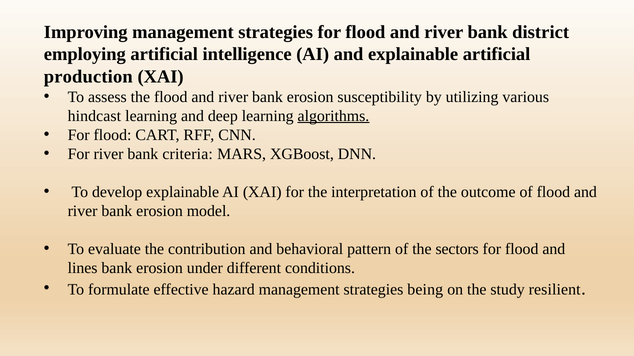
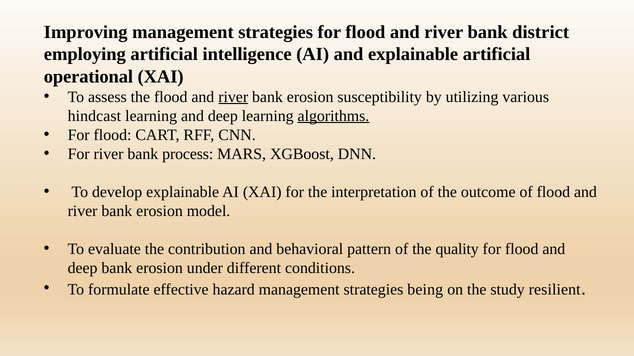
production: production -> operational
river at (233, 97) underline: none -> present
criteria: criteria -> process
sectors: sectors -> quality
lines at (83, 268): lines -> deep
